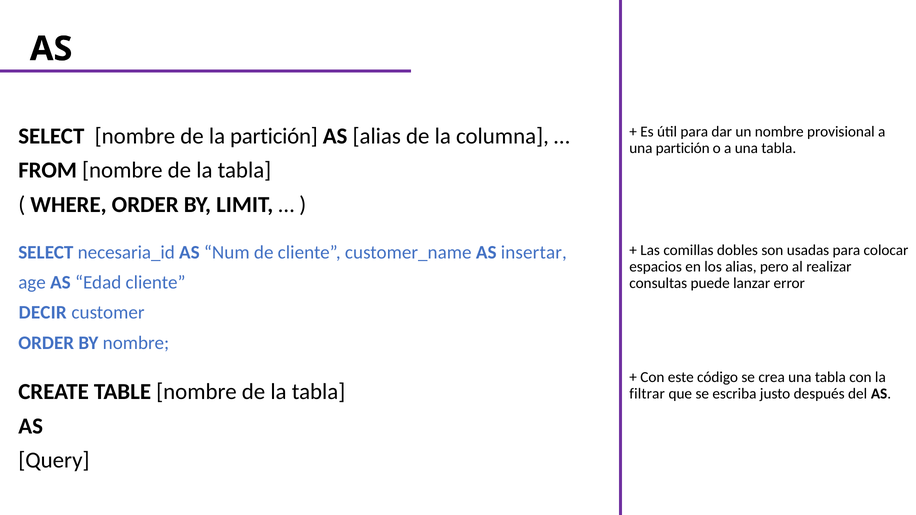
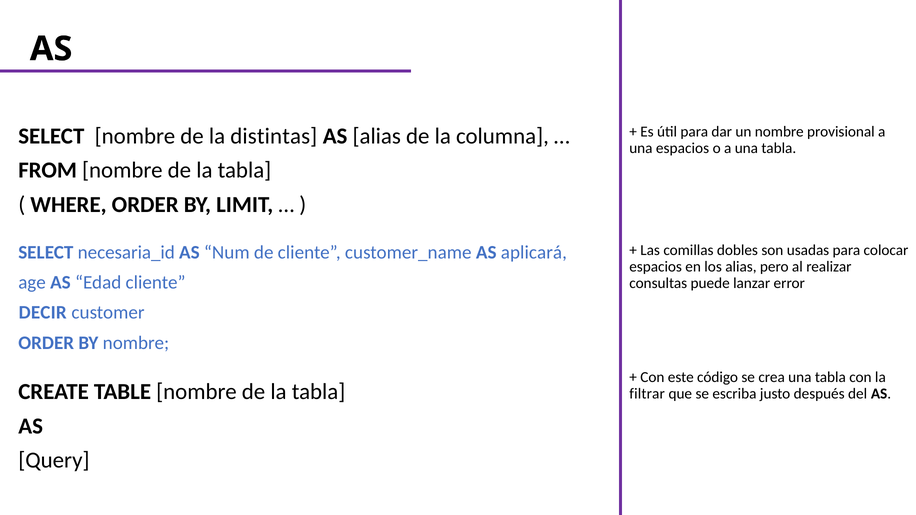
la partición: partición -> distintas
una partición: partición -> espacios
insertar: insertar -> aplicará
